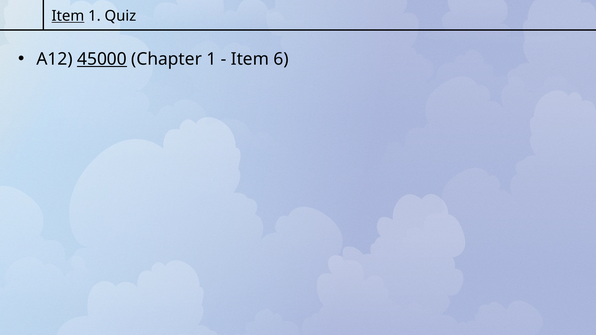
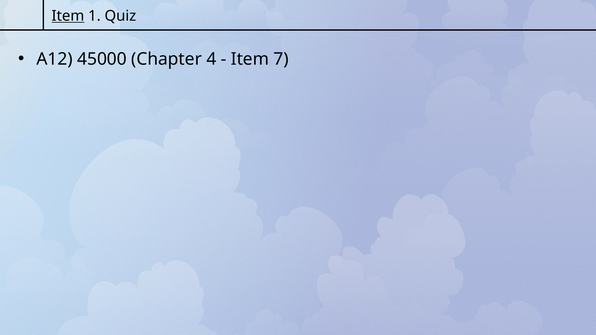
45000 underline: present -> none
Chapter 1: 1 -> 4
6: 6 -> 7
